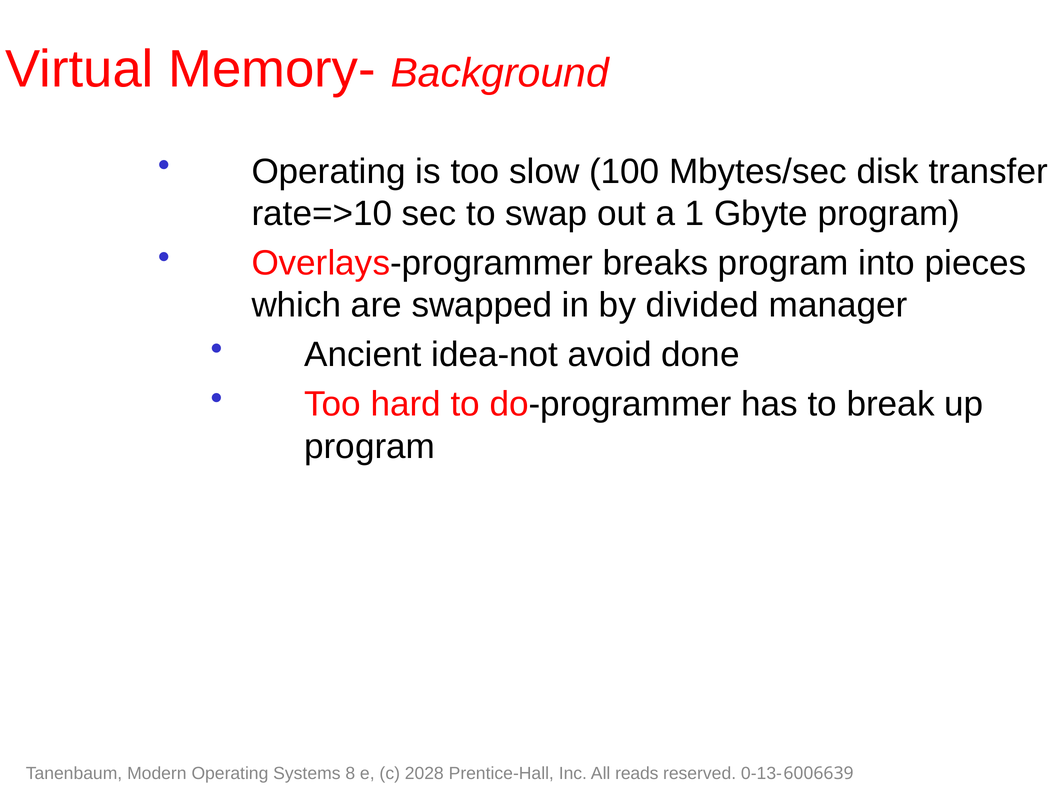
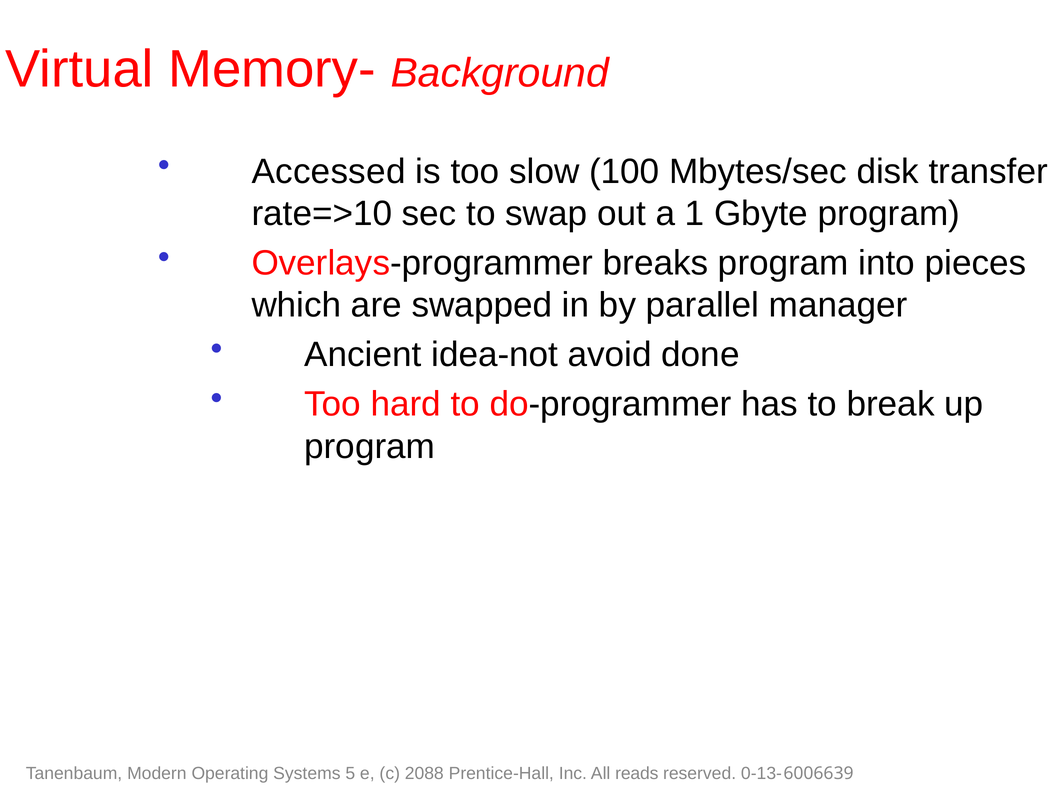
Operating at (329, 171): Operating -> Accessed
divided: divided -> parallel
8: 8 -> 5
2028: 2028 -> 2088
